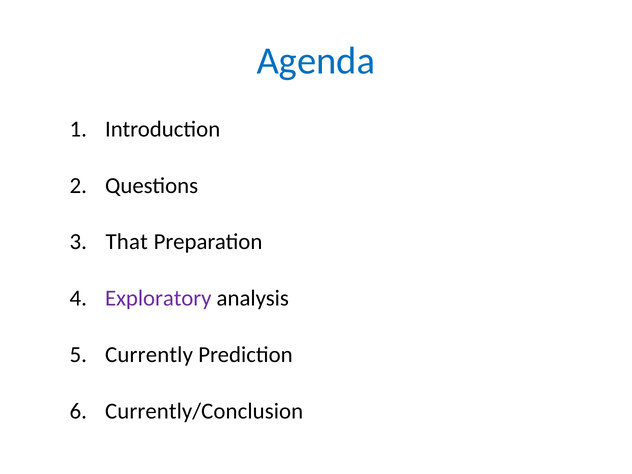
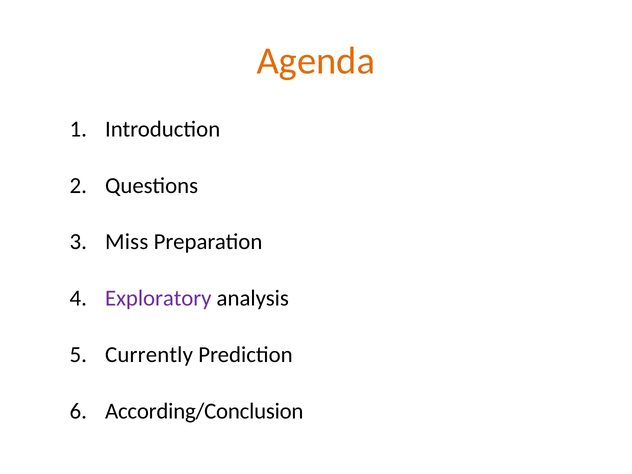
Agenda colour: blue -> orange
That: That -> Miss
Currently/Conclusion: Currently/Conclusion -> According/Conclusion
